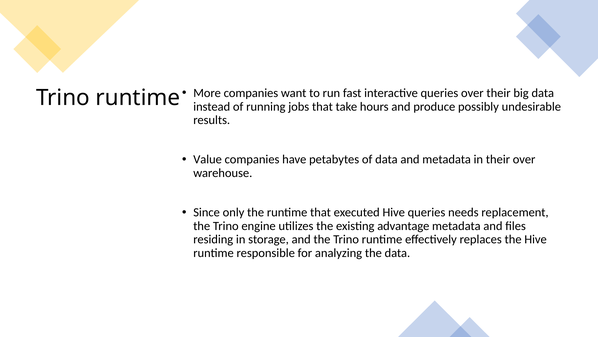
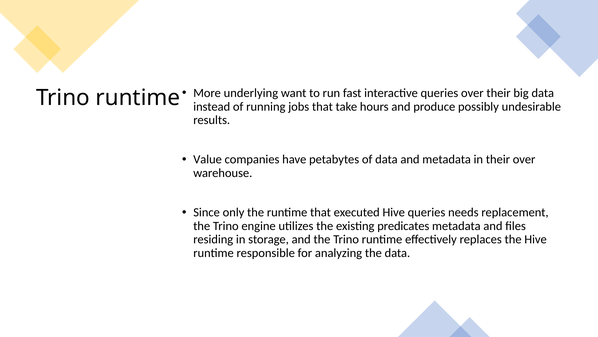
More companies: companies -> underlying
advantage: advantage -> predicates
